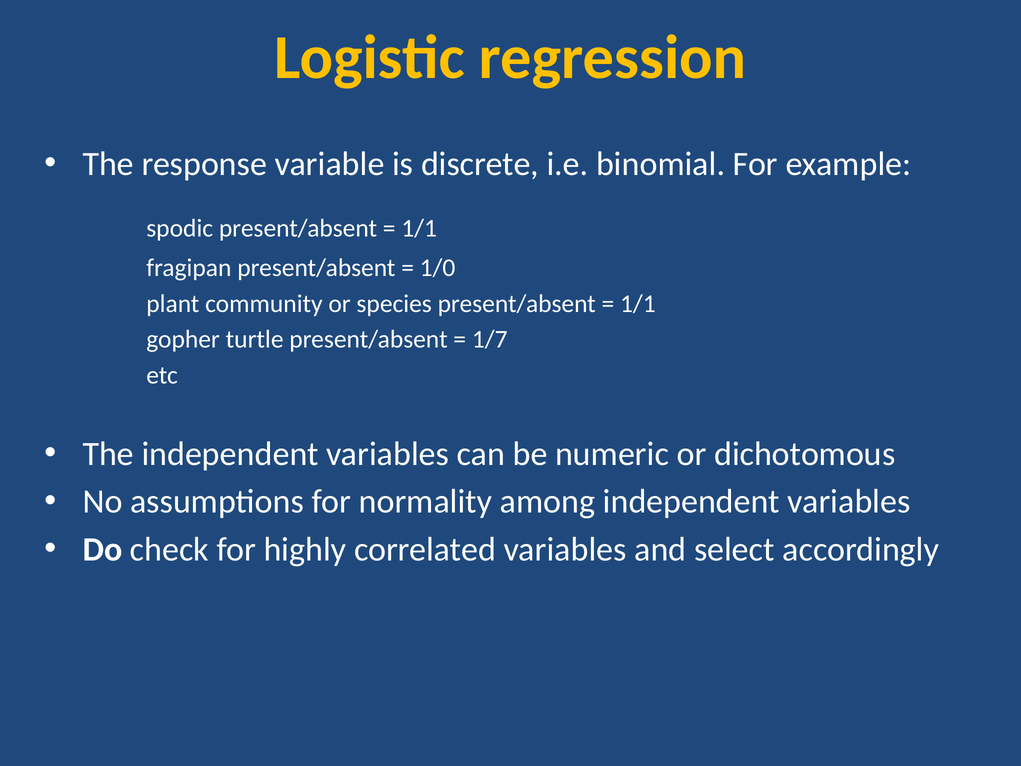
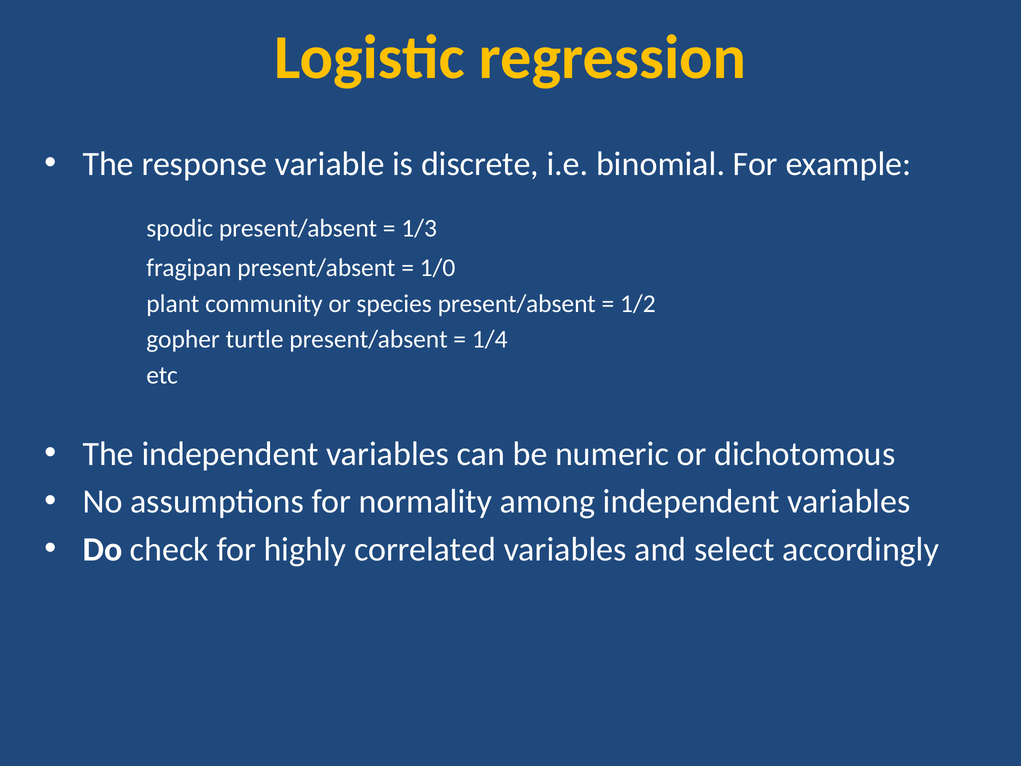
1/1 at (419, 228): 1/1 -> 1/3
1/1 at (638, 304): 1/1 -> 1/2
1/7: 1/7 -> 1/4
